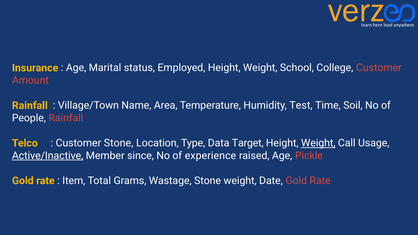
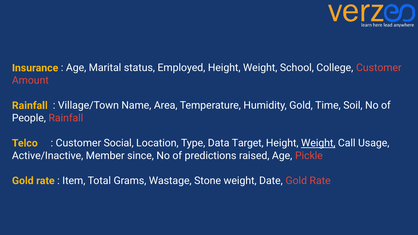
Humidity Test: Test -> Gold
Customer Stone: Stone -> Social
Active/Inactive underline: present -> none
experience: experience -> predictions
